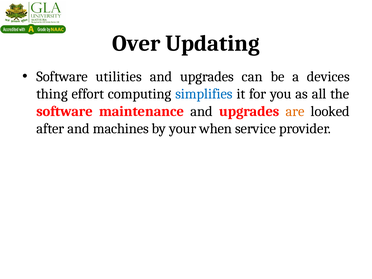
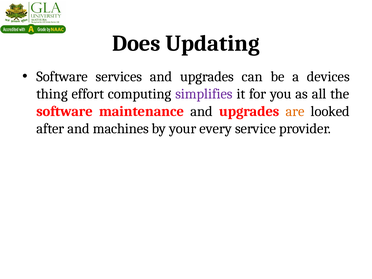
Over: Over -> Does
utilities: utilities -> services
simplifies colour: blue -> purple
when: when -> every
